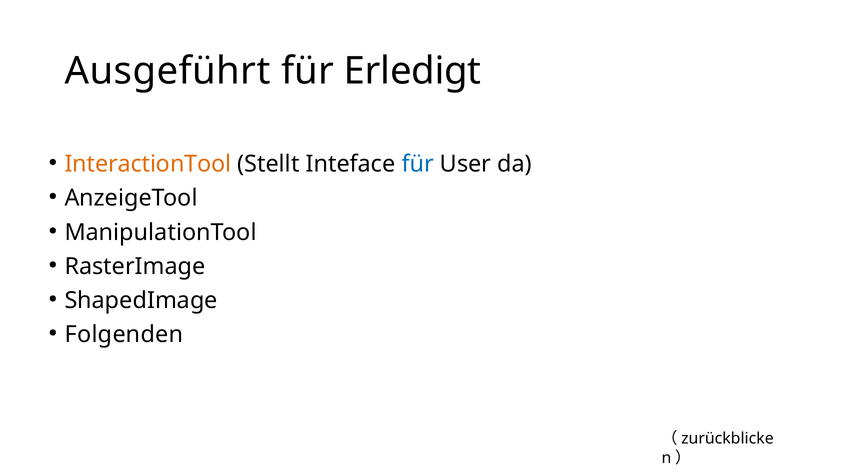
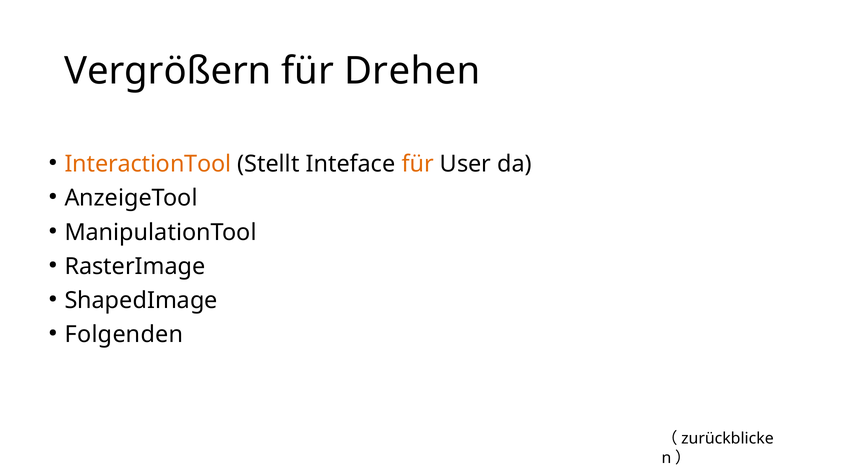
Ausgeführt: Ausgeführt -> Vergrößern
Erledigt: Erledigt -> Drehen
für at (418, 164) colour: blue -> orange
